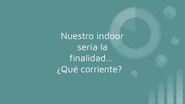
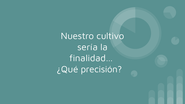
indoor: indoor -> cultivo
corriente: corriente -> precisión
